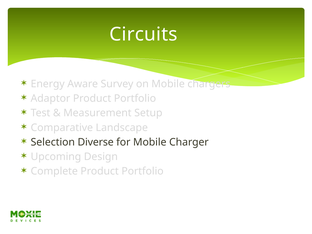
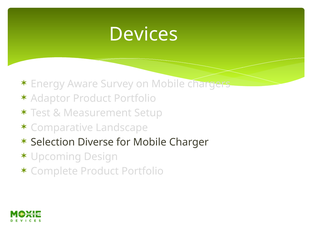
Circuits: Circuits -> Devices
